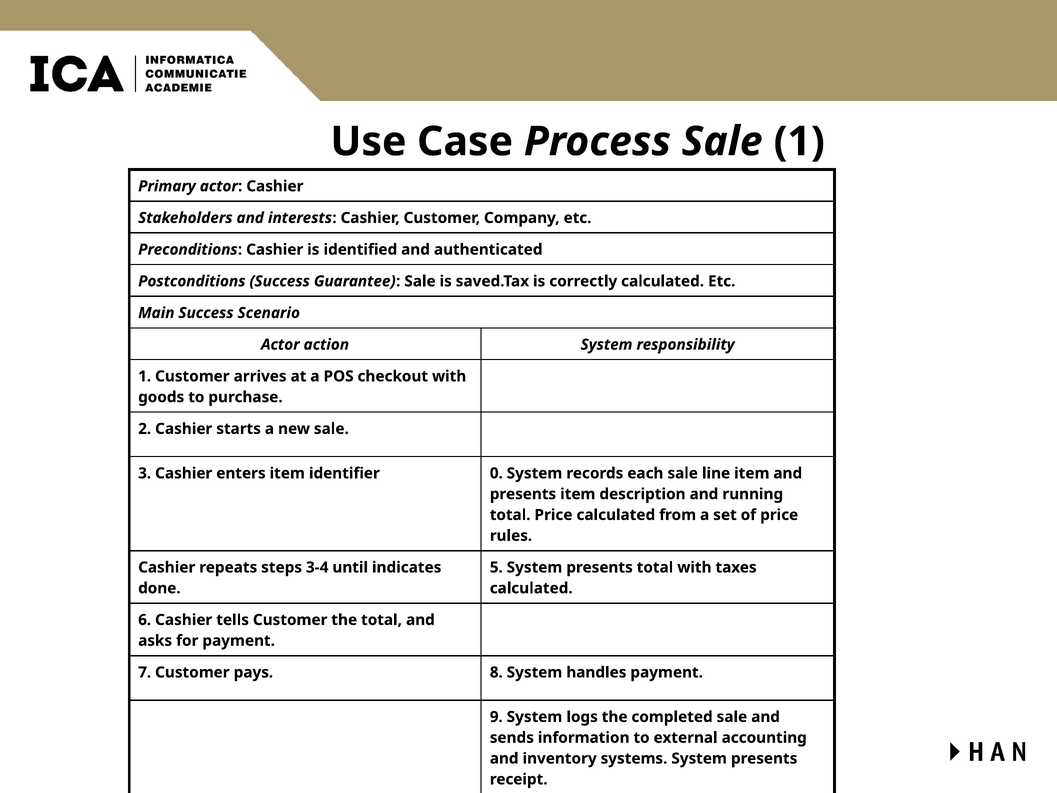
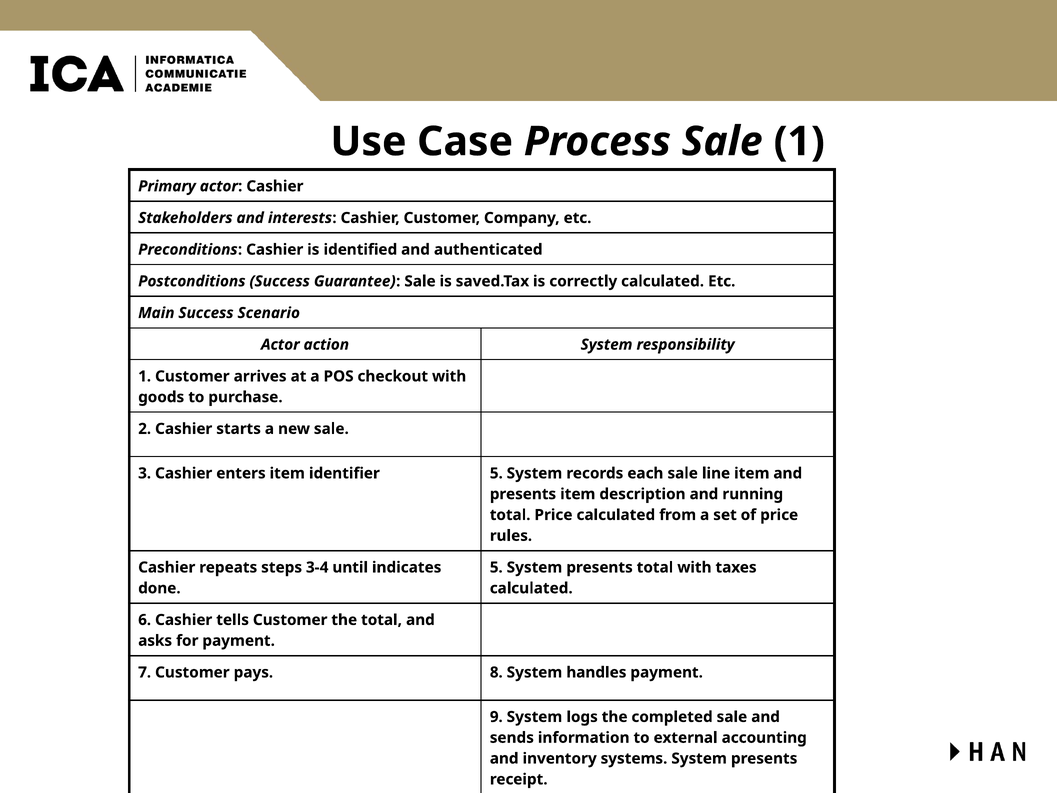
identifier 0: 0 -> 5
